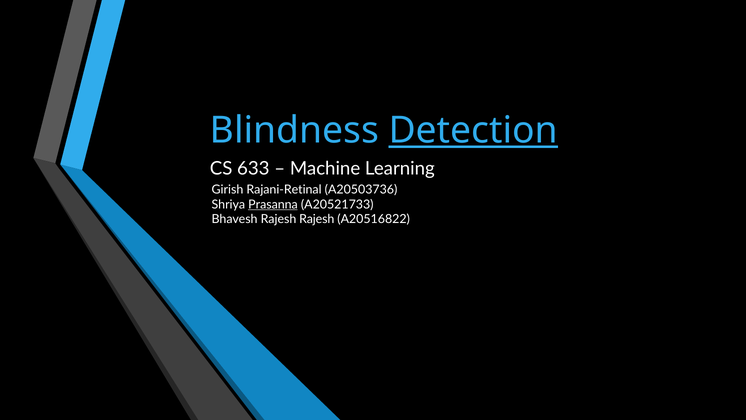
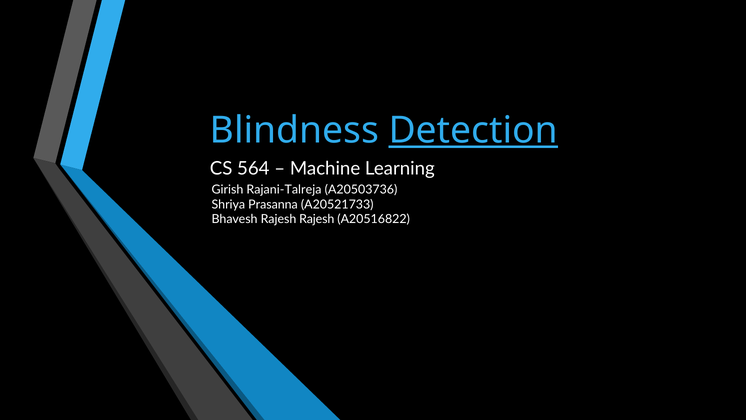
633: 633 -> 564
Rajani-Retinal: Rajani-Retinal -> Rajani-Talreja
Prasanna underline: present -> none
